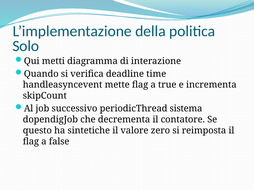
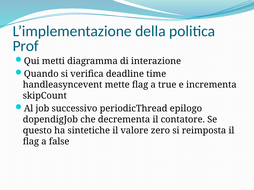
Solo: Solo -> Prof
sistema: sistema -> epilogo
